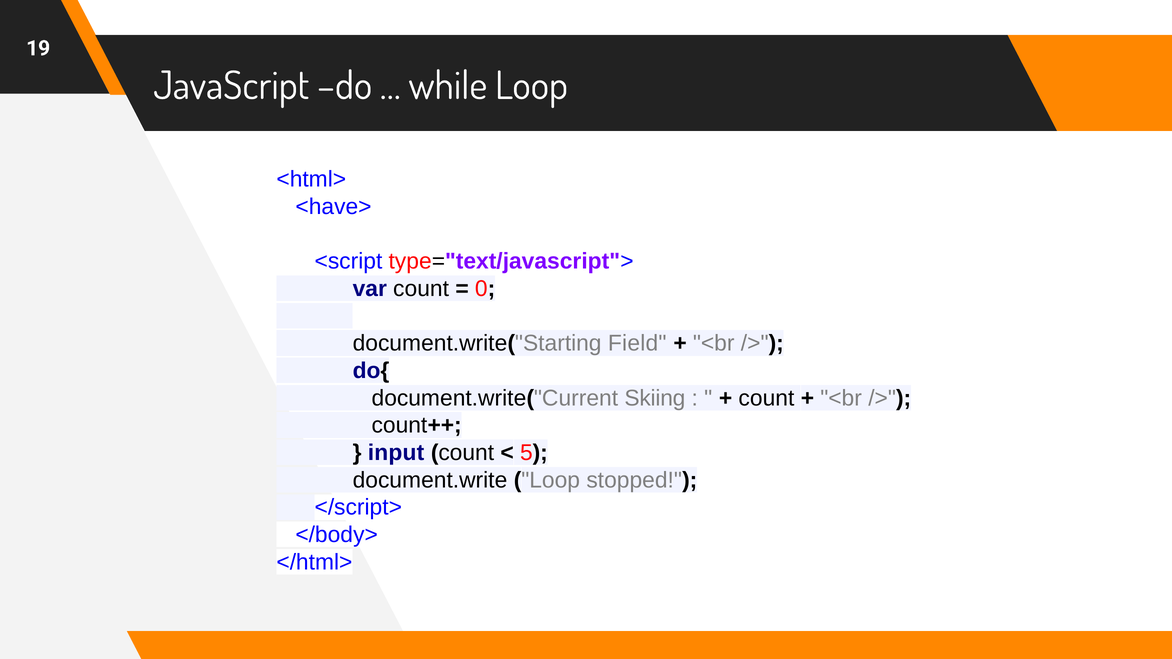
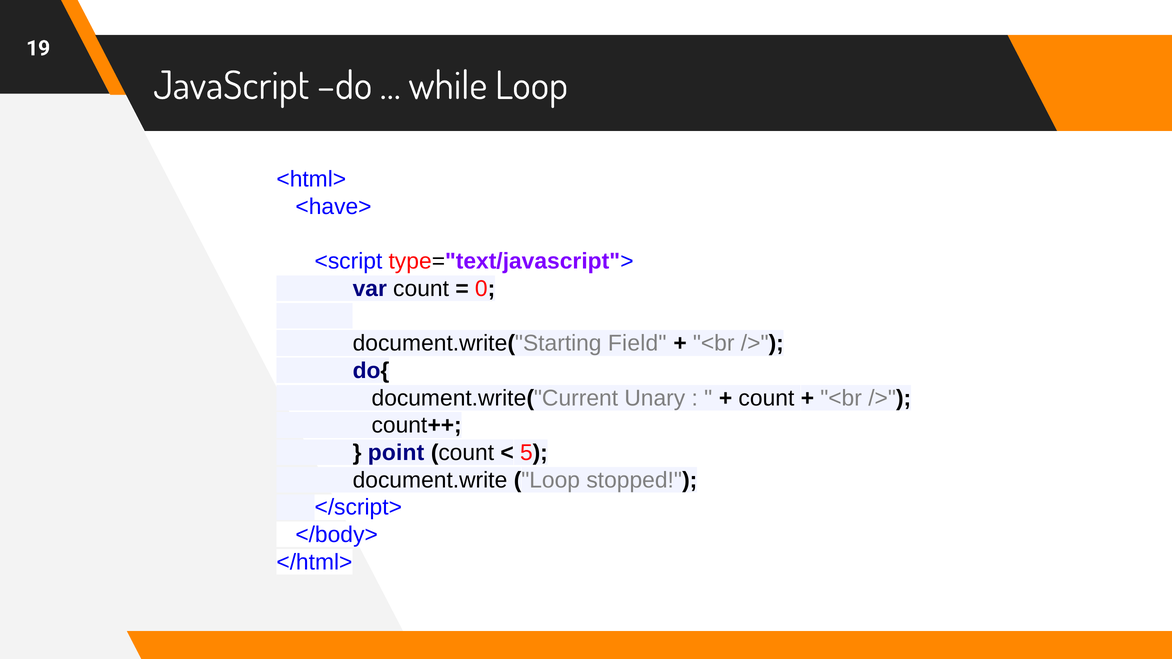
Skiing: Skiing -> Unary
input: input -> point
